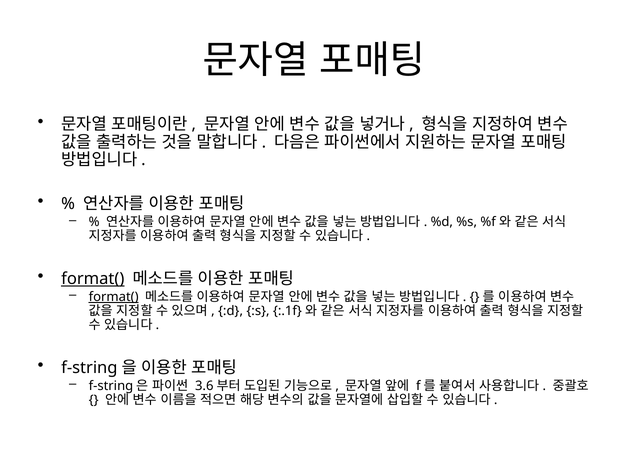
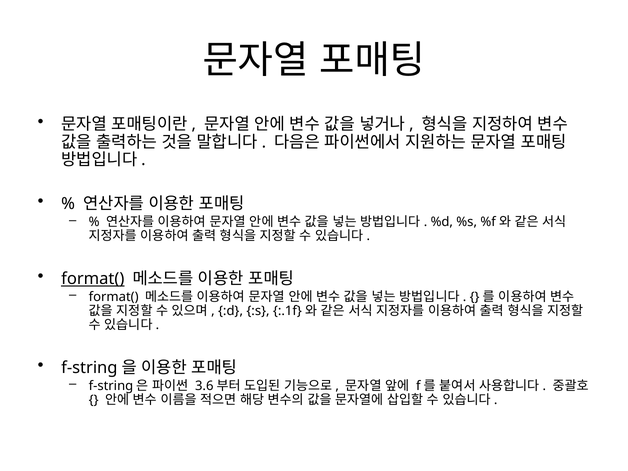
format( at (114, 297) underline: present -> none
